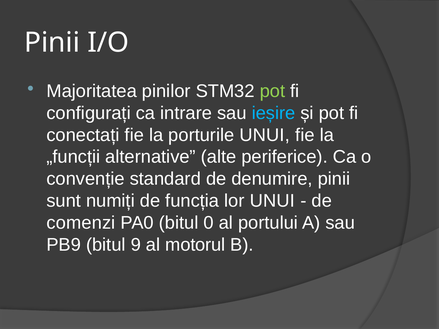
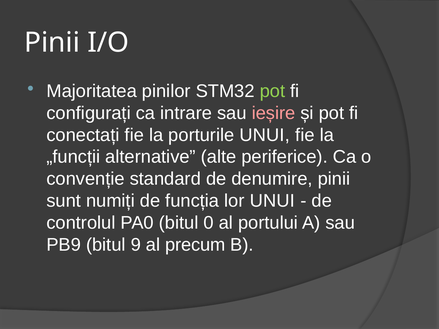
ieșire colour: light blue -> pink
comenzi: comenzi -> controlul
motorul: motorul -> precum
